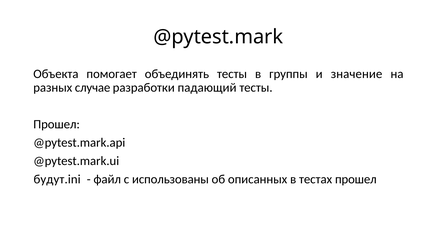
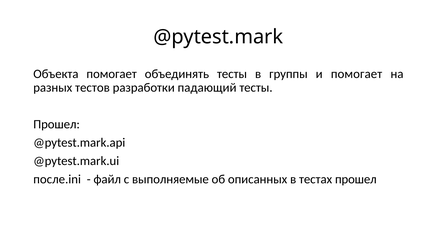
и значение: значение -> помогает
случае: случае -> тестов
будут.ini: будут.ini -> после.ini
использованы: использованы -> выполняемые
